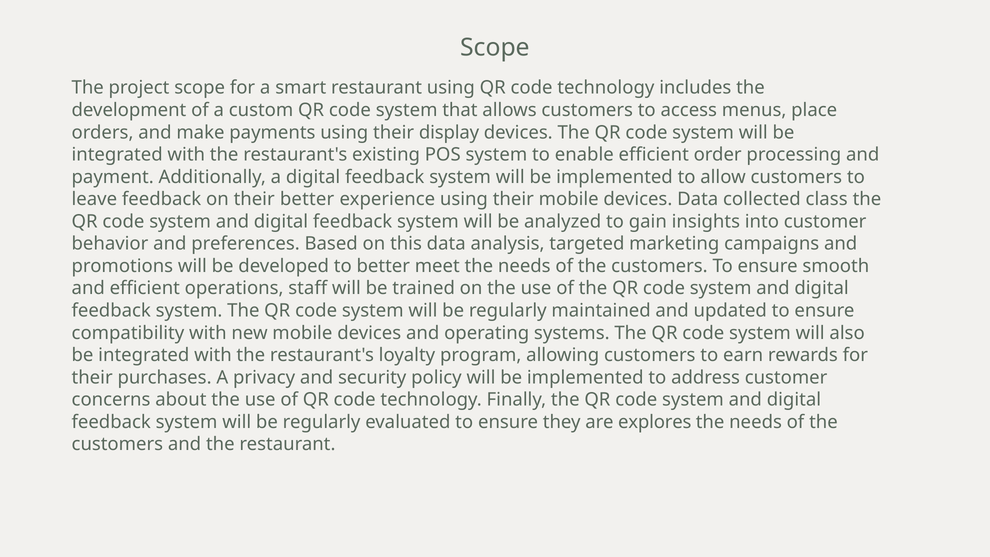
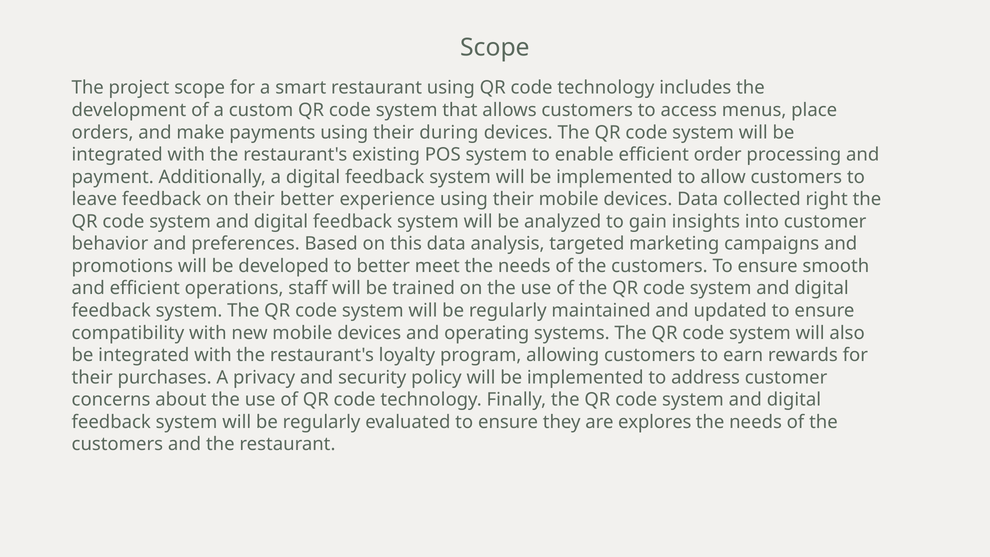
display: display -> during
class: class -> right
